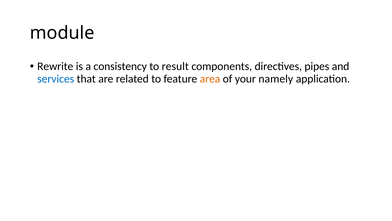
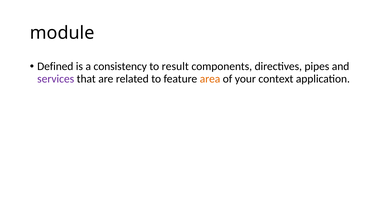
Rewrite: Rewrite -> Defined
services colour: blue -> purple
namely: namely -> context
